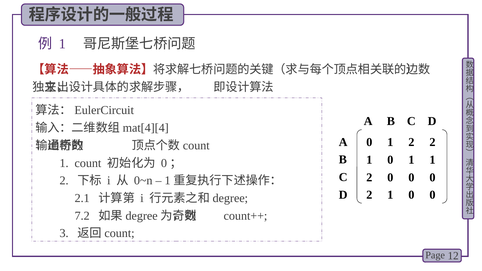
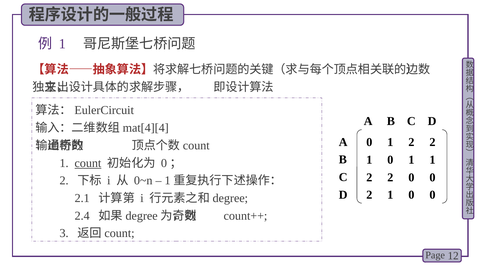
count at (88, 163) underline: none -> present
0 at (390, 177): 0 -> 2
7.2: 7.2 -> 2.4
